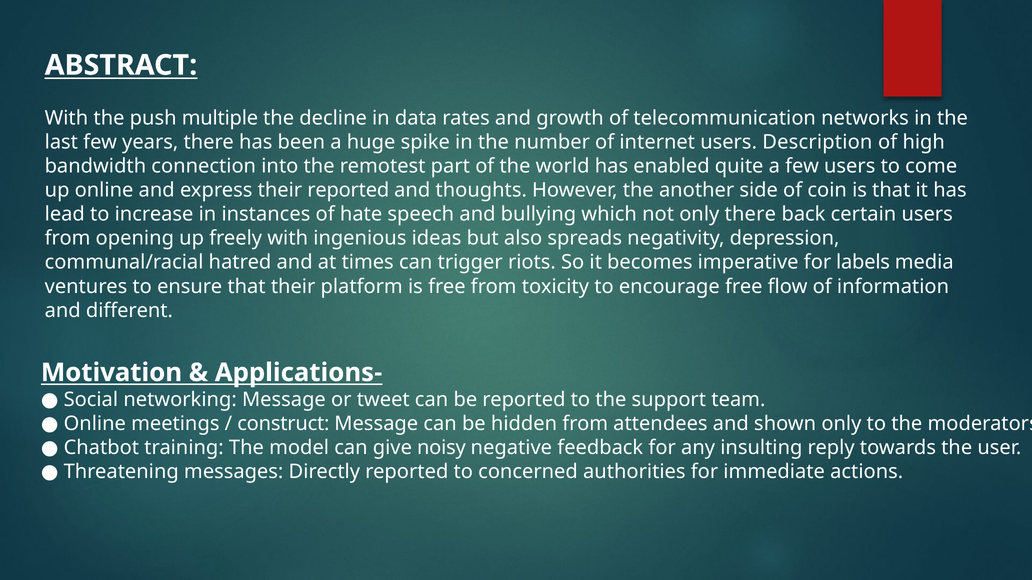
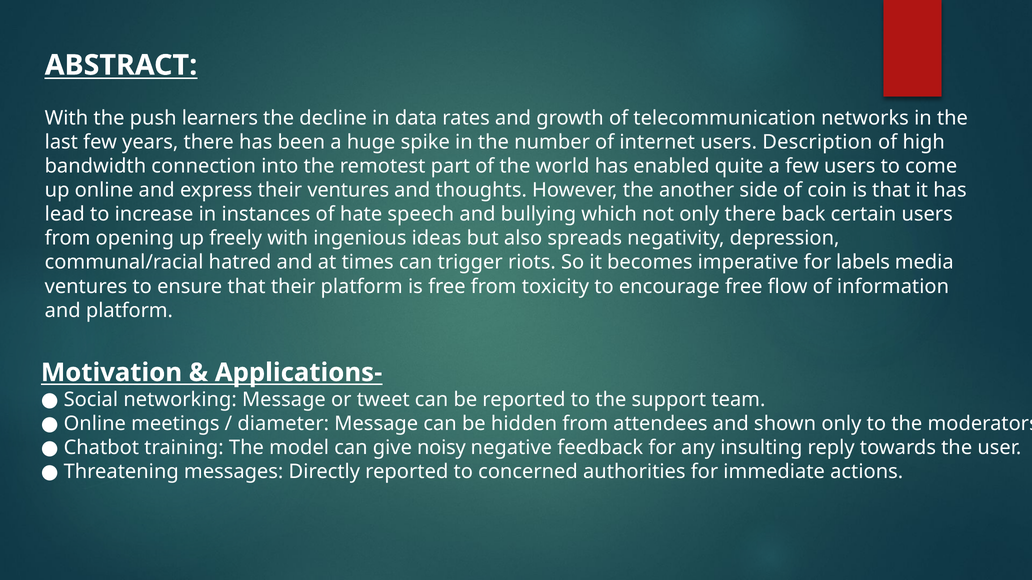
multiple: multiple -> learners
their reported: reported -> ventures
and different: different -> platform
construct: construct -> diameter
